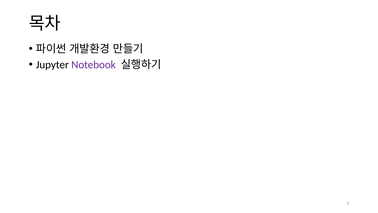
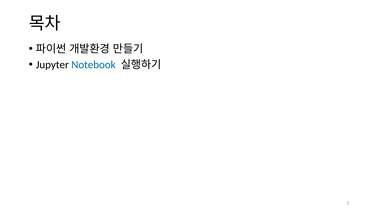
Notebook colour: purple -> blue
